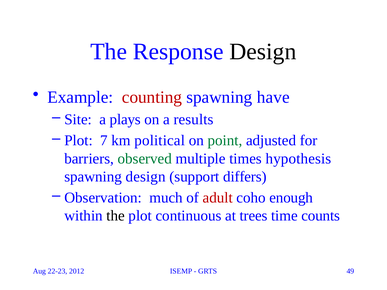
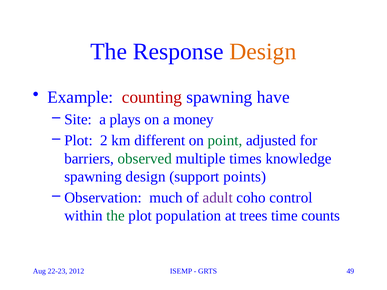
Design at (263, 52) colour: black -> orange
results: results -> money
7: 7 -> 2
political: political -> different
hypothesis: hypothesis -> knowledge
differs: differs -> points
adult colour: red -> purple
enough: enough -> control
the at (116, 216) colour: black -> green
continuous: continuous -> population
